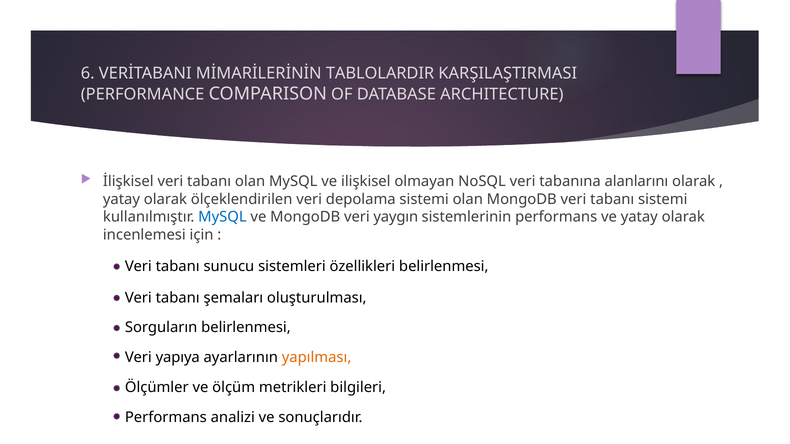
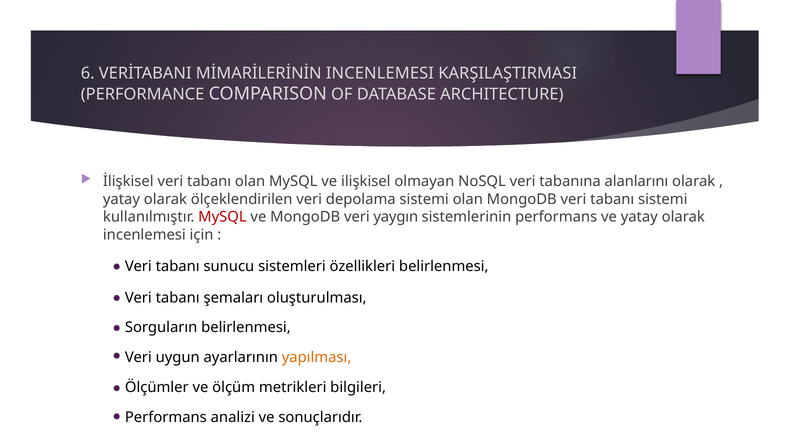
MİMARİLERİNİN TABLOLARDIR: TABLOLARDIR -> INCENLEMESI
MySQL at (222, 217) colour: blue -> red
yapıya: yapıya -> uygun
